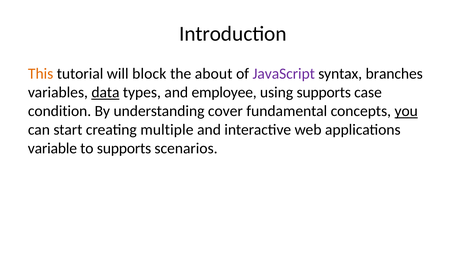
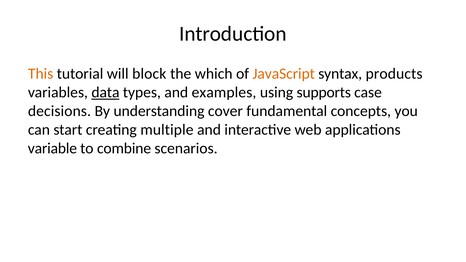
about: about -> which
JavaScript colour: purple -> orange
branches: branches -> products
employee: employee -> examples
condition: condition -> decisions
you underline: present -> none
to supports: supports -> combine
